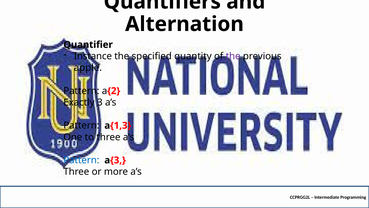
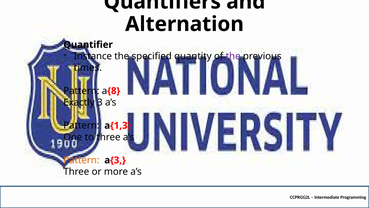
apple: apple -> times
2: 2 -> 8
Pattern at (81, 160) colour: blue -> orange
